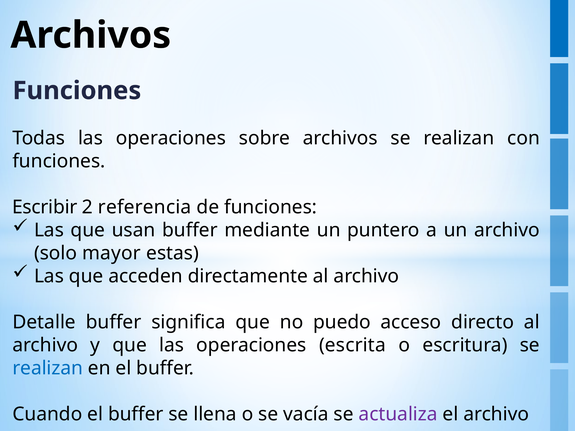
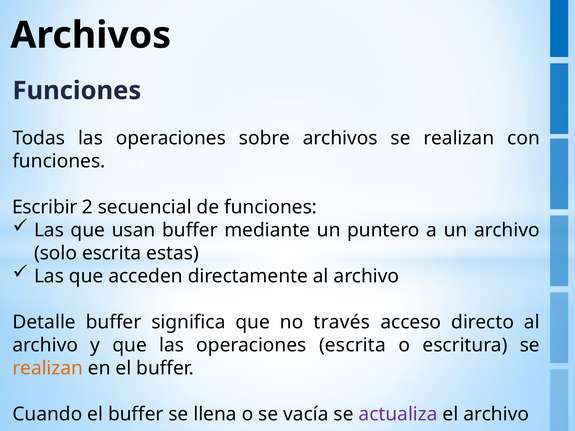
referencia: referencia -> secuencial
solo mayor: mayor -> escrita
puedo: puedo -> través
realizan at (48, 368) colour: blue -> orange
